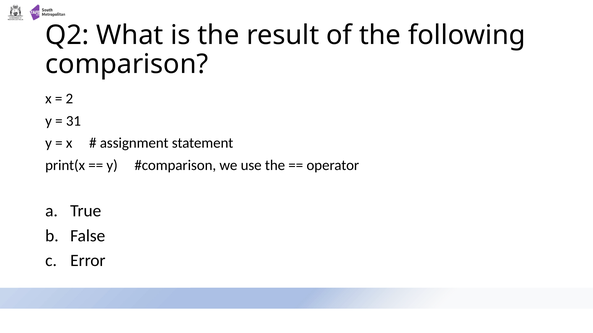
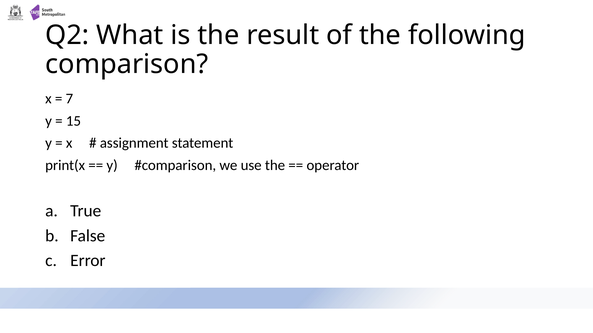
2: 2 -> 7
31: 31 -> 15
